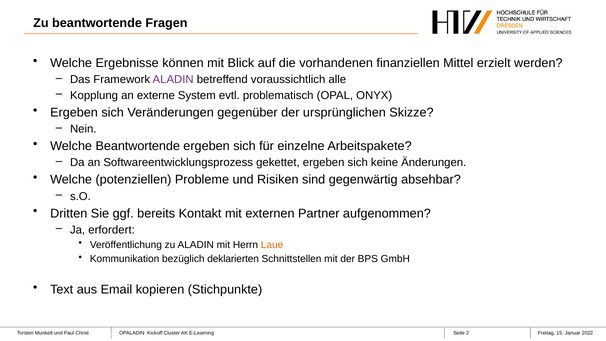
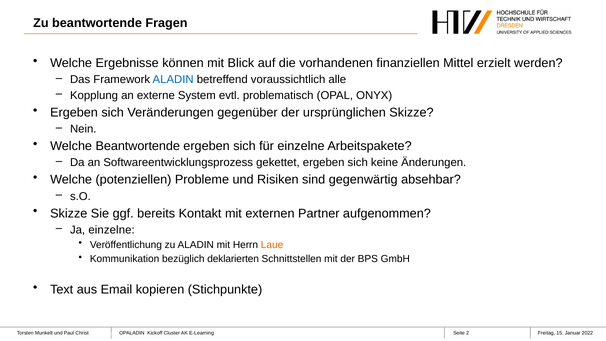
ALADIN at (173, 80) colour: purple -> blue
Dritten at (69, 213): Dritten -> Skizze
Ja erfordert: erfordert -> einzelne
